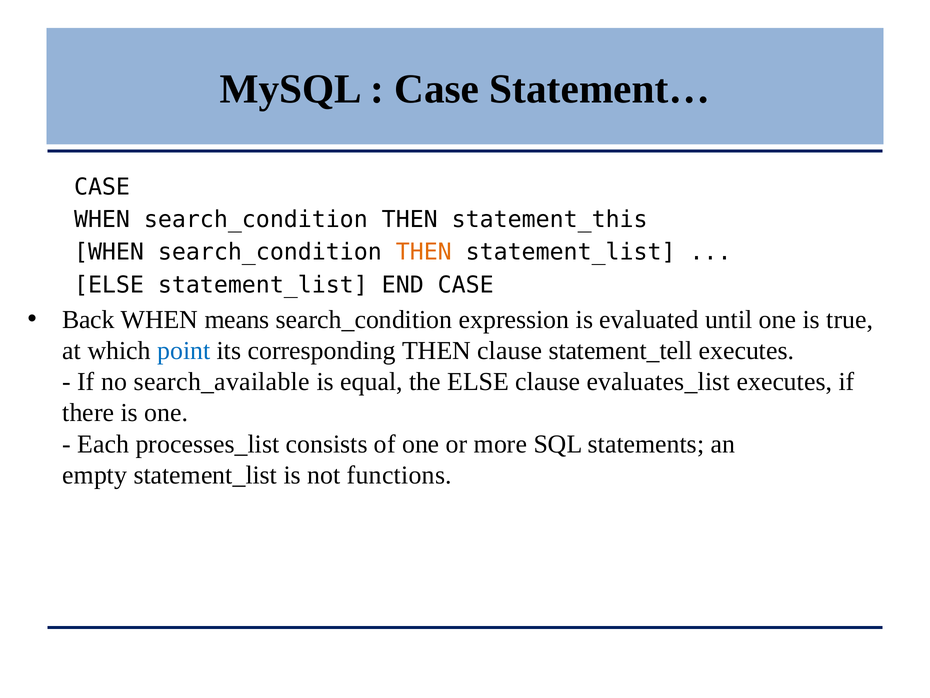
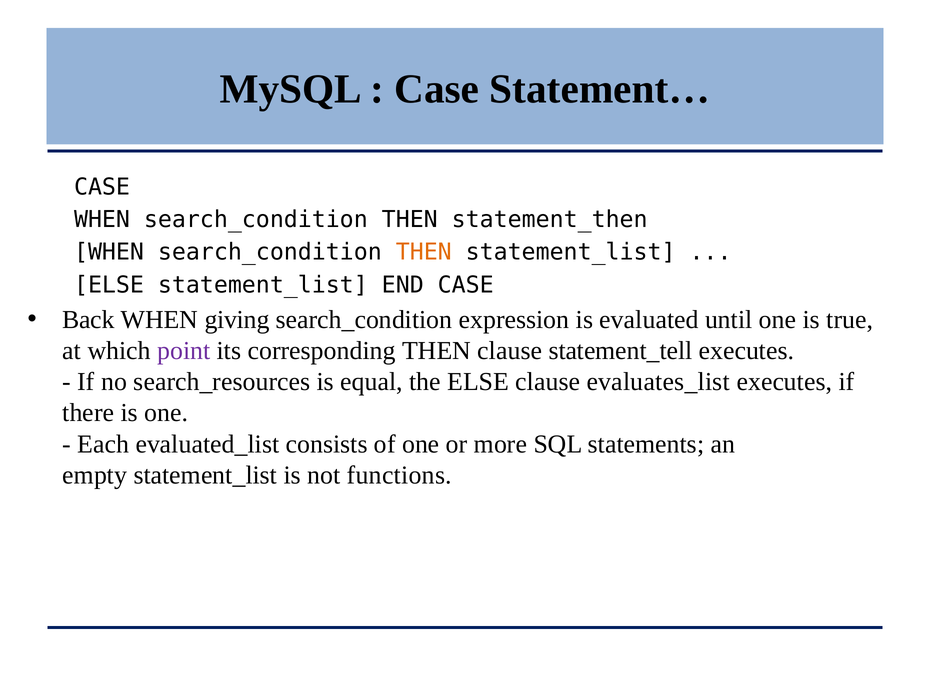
statement_this: statement_this -> statement_then
means: means -> giving
point colour: blue -> purple
search_available: search_available -> search_resources
processes_list: processes_list -> evaluated_list
